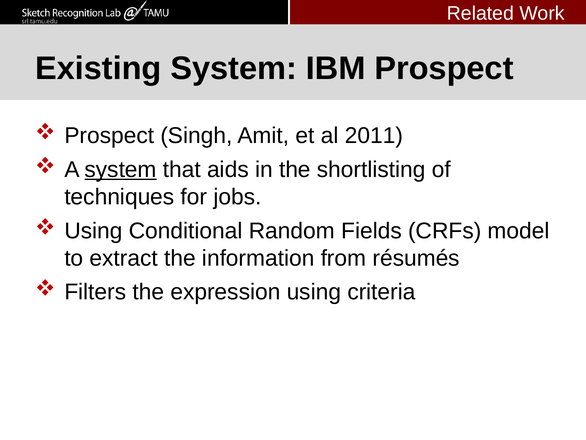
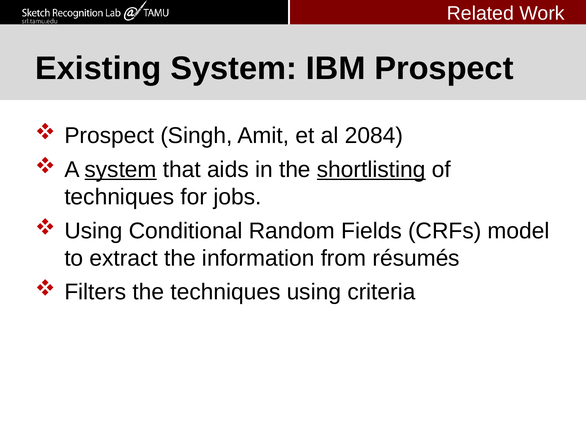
2011: 2011 -> 2084
shortlisting underline: none -> present
the expression: expression -> techniques
